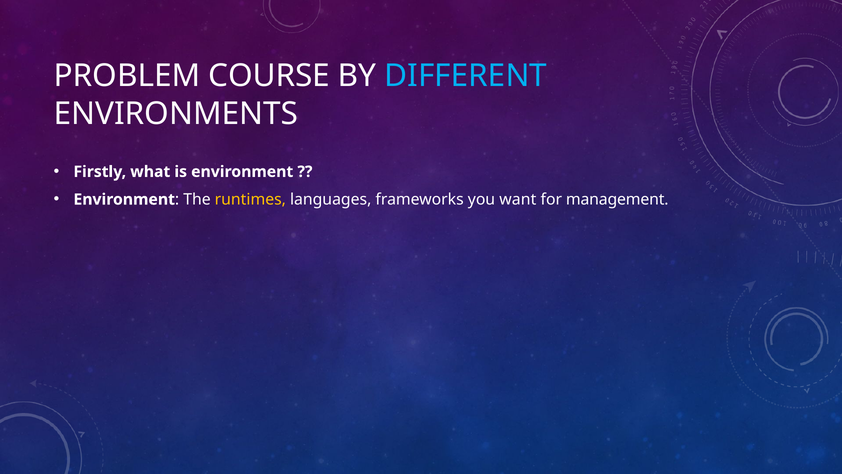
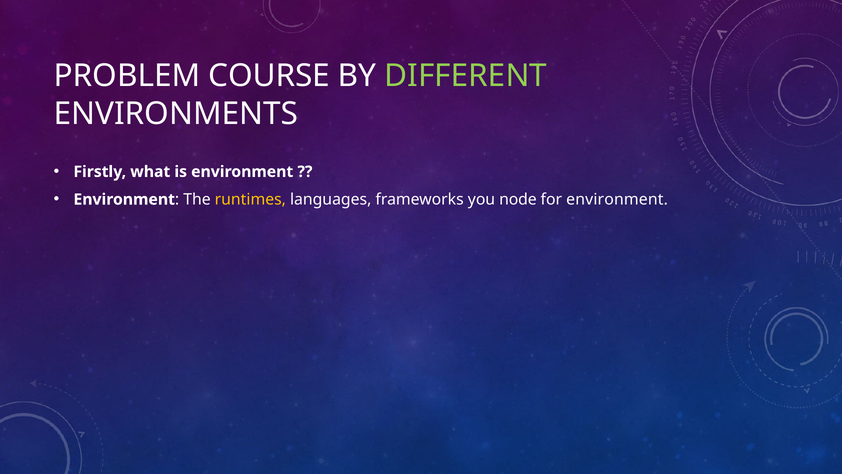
DIFFERENT colour: light blue -> light green
want: want -> node
for management: management -> environment
